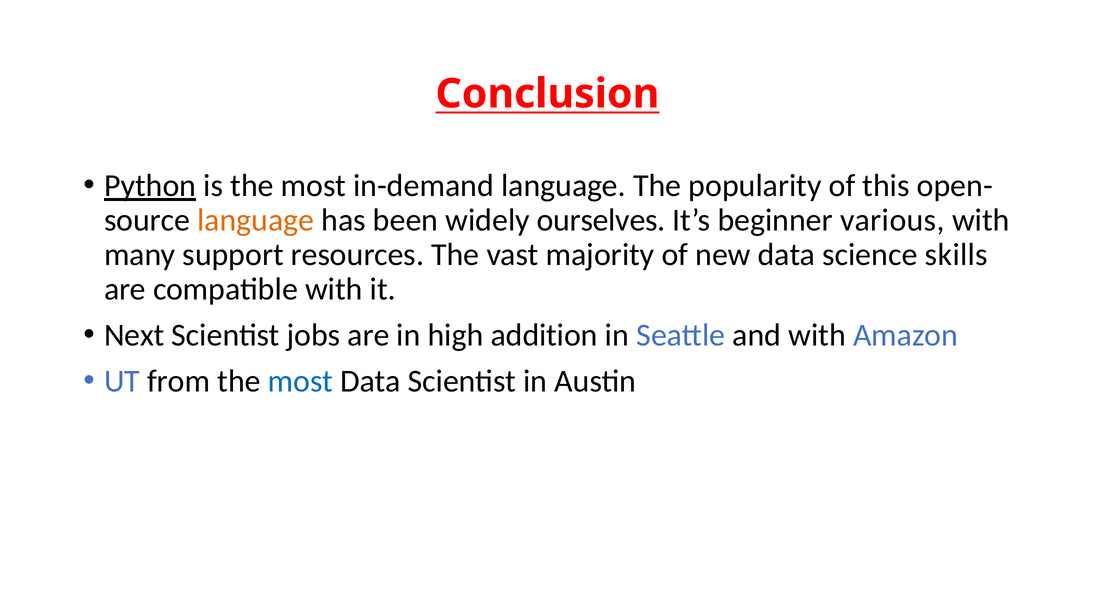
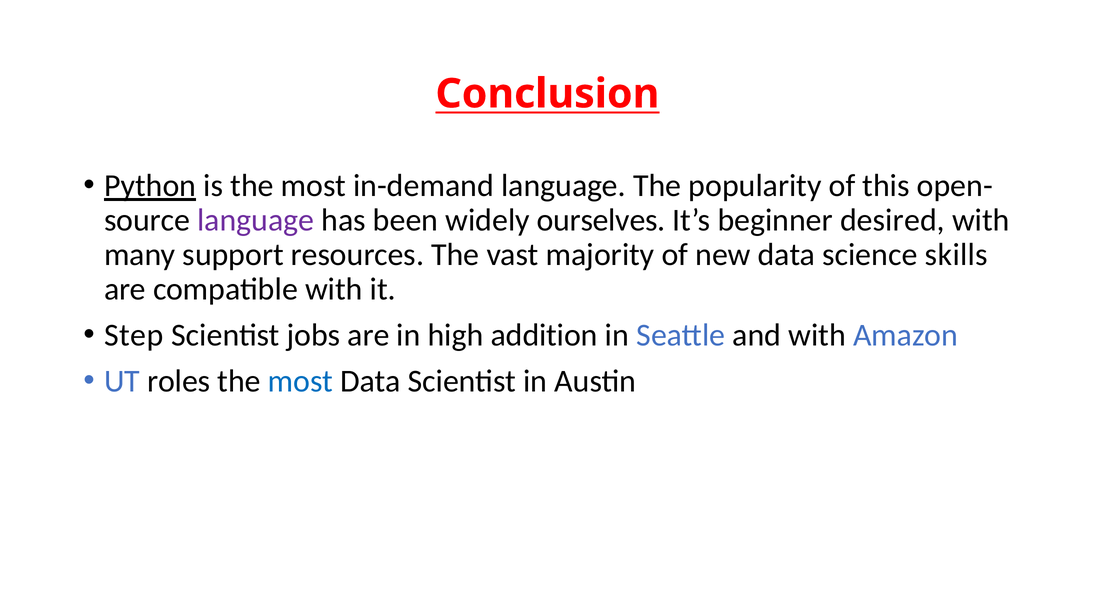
language at (256, 220) colour: orange -> purple
various: various -> desired
Next: Next -> Step
from: from -> roles
